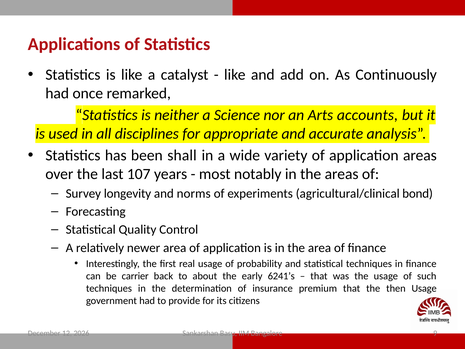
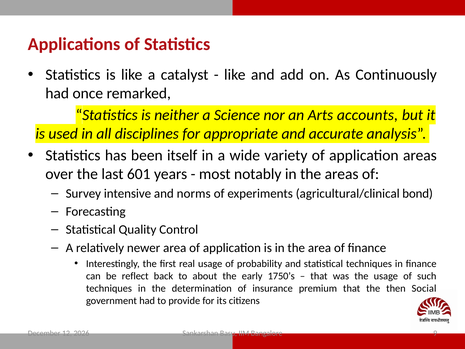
shall: shall -> itself
107: 107 -> 601
longevity: longevity -> intensive
carrier: carrier -> reflect
6241’s: 6241’s -> 1750’s
then Usage: Usage -> Social
